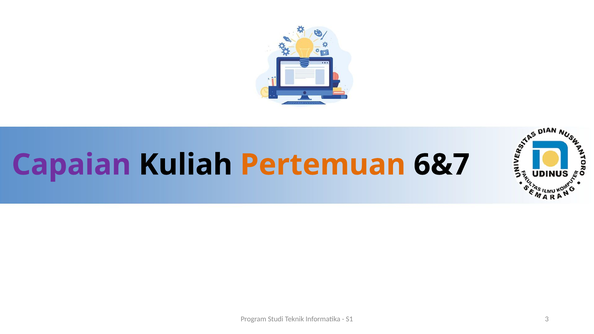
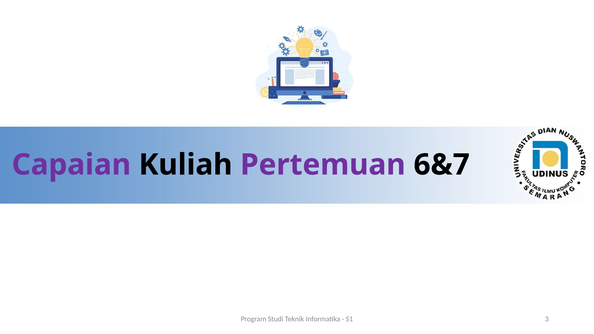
Pertemuan colour: orange -> purple
